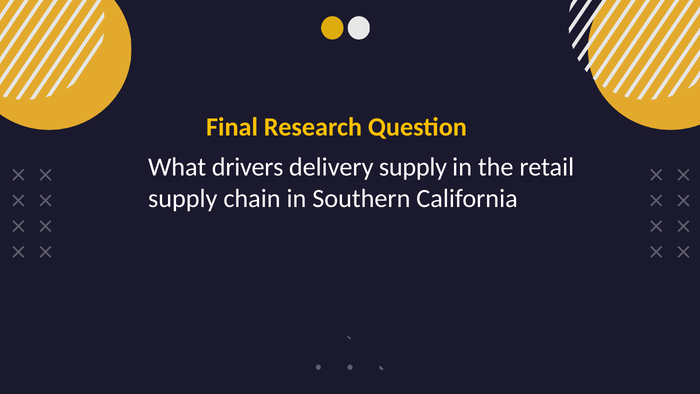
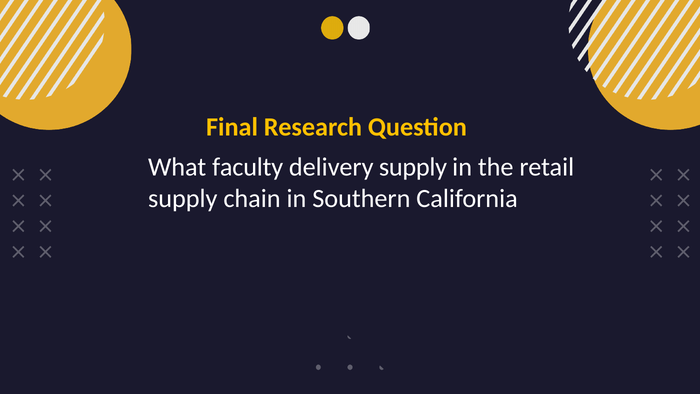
drivers: drivers -> faculty
